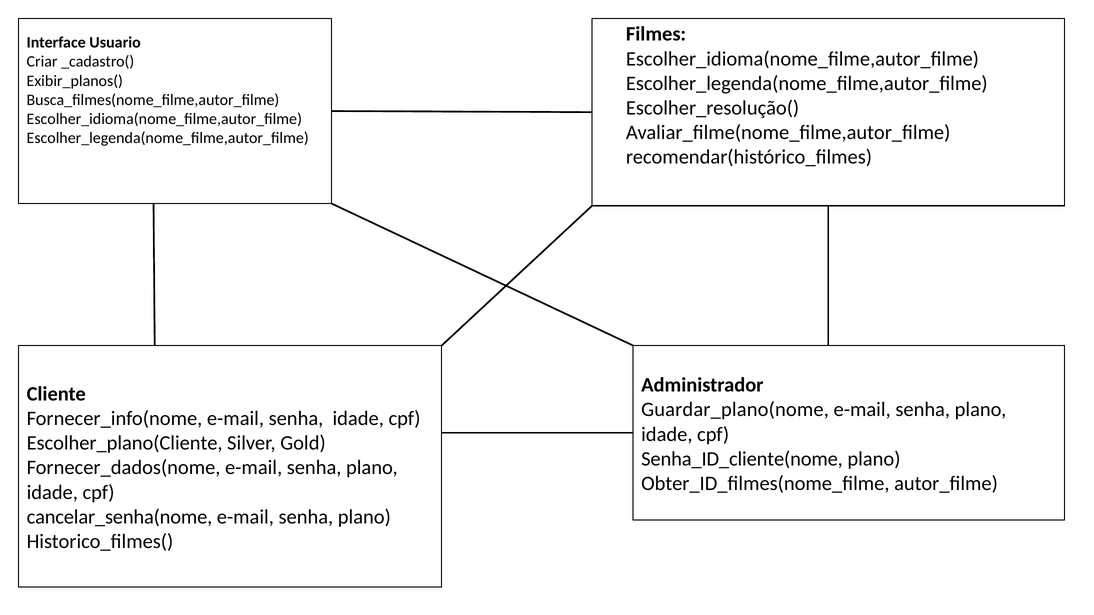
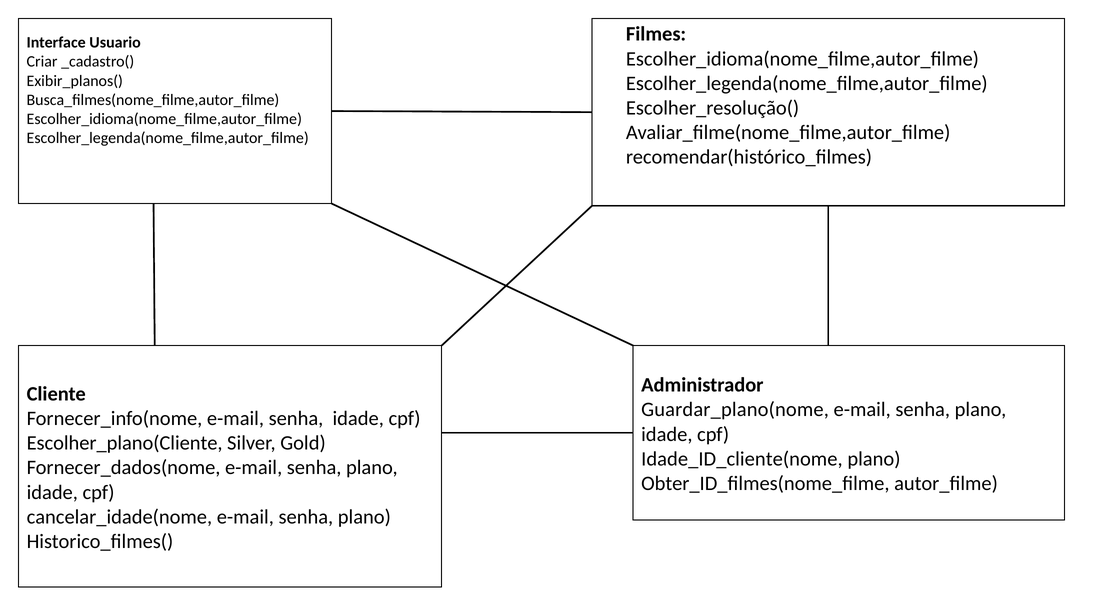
Senha_ID_cliente(nome: Senha_ID_cliente(nome -> Idade_ID_cliente(nome
cancelar_senha(nome: cancelar_senha(nome -> cancelar_idade(nome
